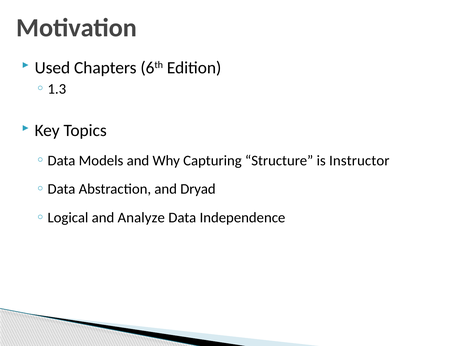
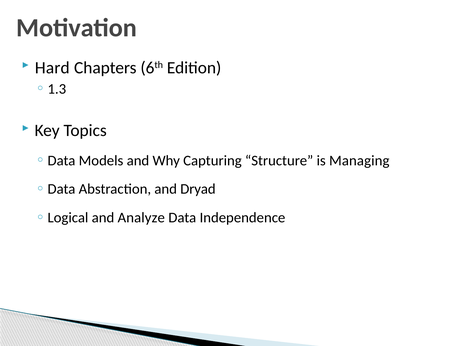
Used: Used -> Hard
Instructor: Instructor -> Managing
